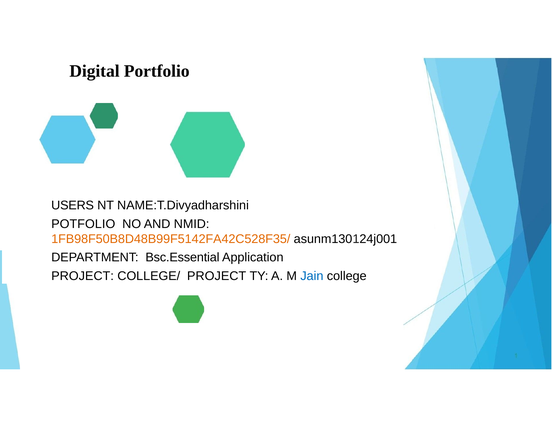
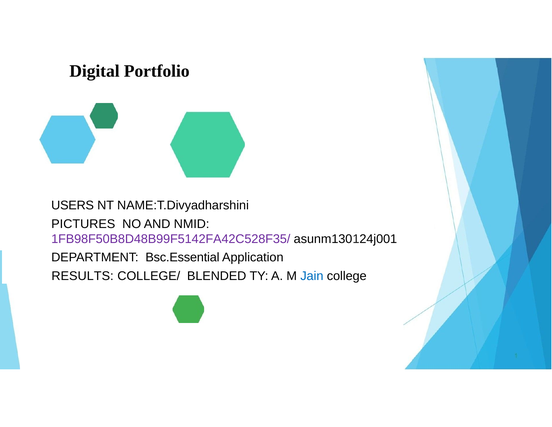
POTFOLIO: POTFOLIO -> PICTURES
1FB98F50B8D48B99F5142FA42C528F35/ colour: orange -> purple
PROJECT at (83, 276): PROJECT -> RESULTS
COLLEGE/ PROJECT: PROJECT -> BLENDED
